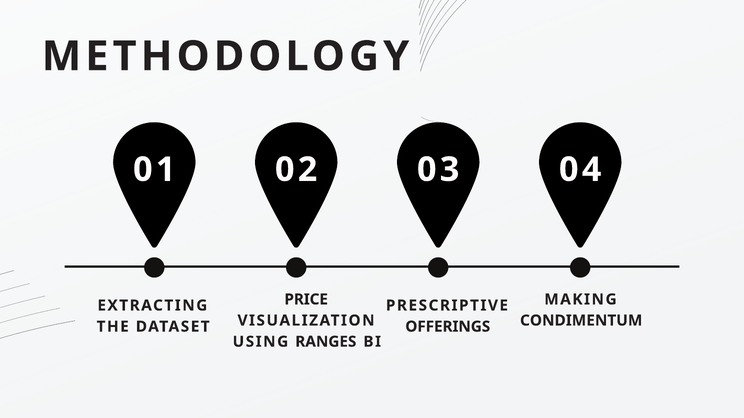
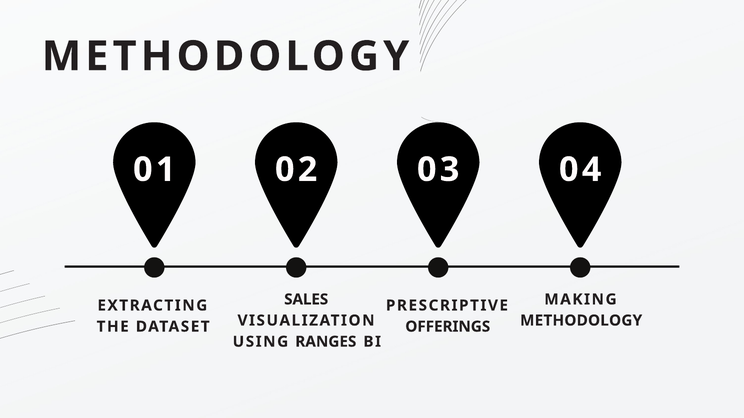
PRICE: PRICE -> SALES
CONDIMENTUM at (581, 321): CONDIMENTUM -> METHODOLOGY
